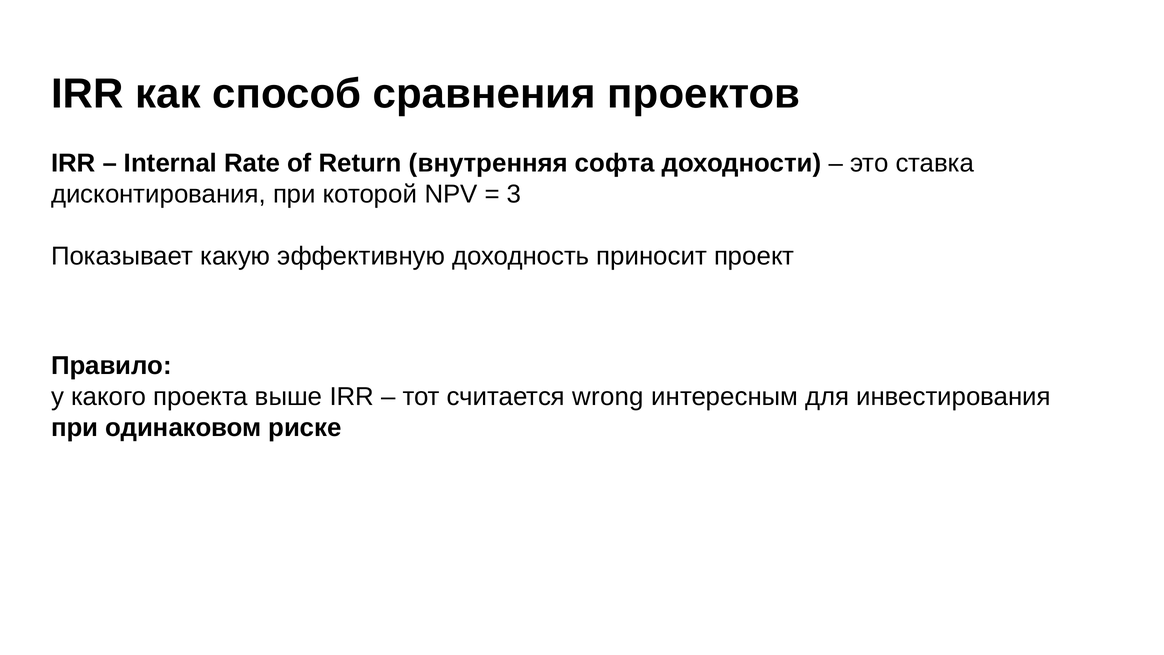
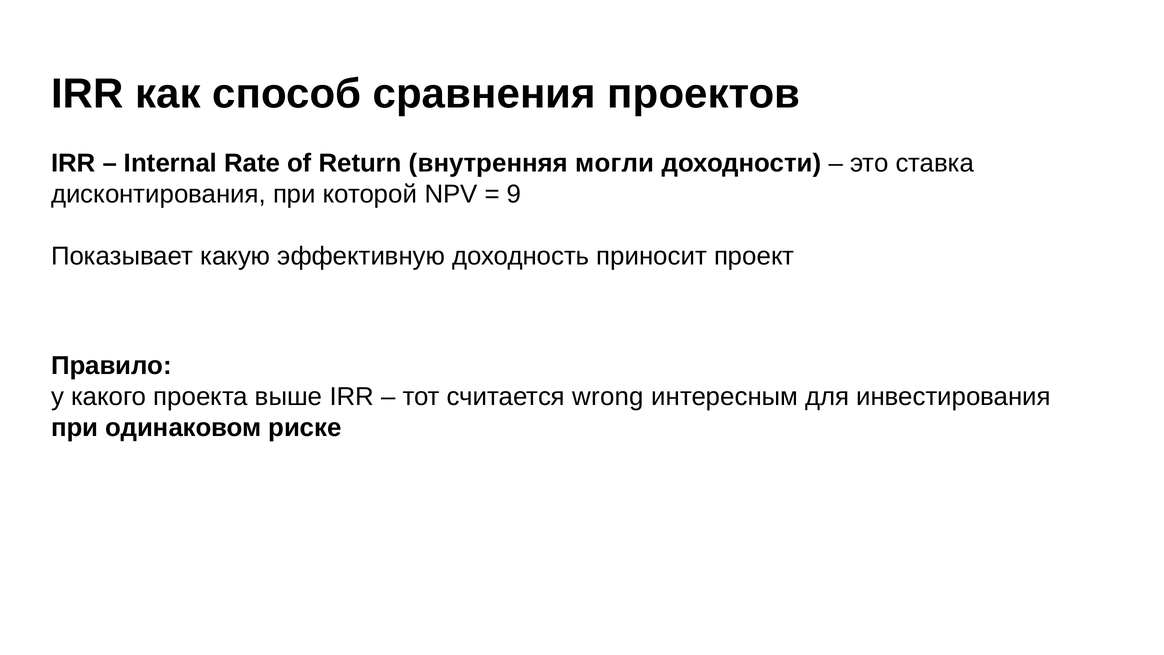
софта: софта -> могли
3: 3 -> 9
